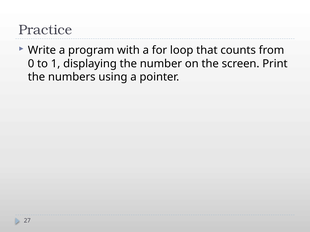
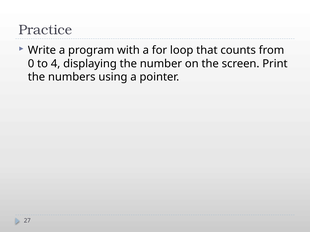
1: 1 -> 4
